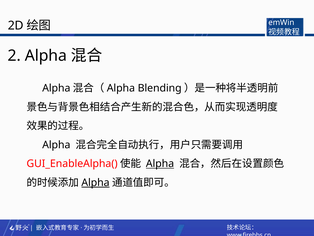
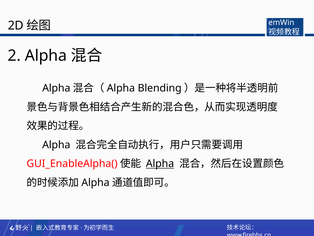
Alpha at (95, 182) underline: present -> none
